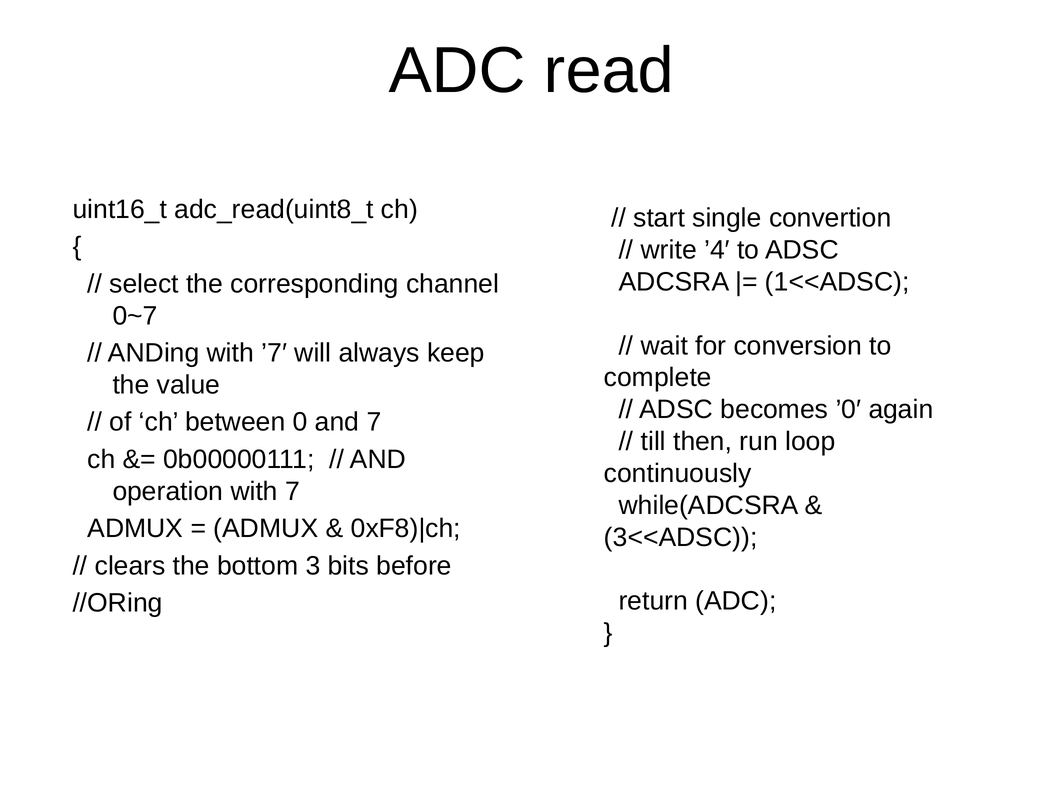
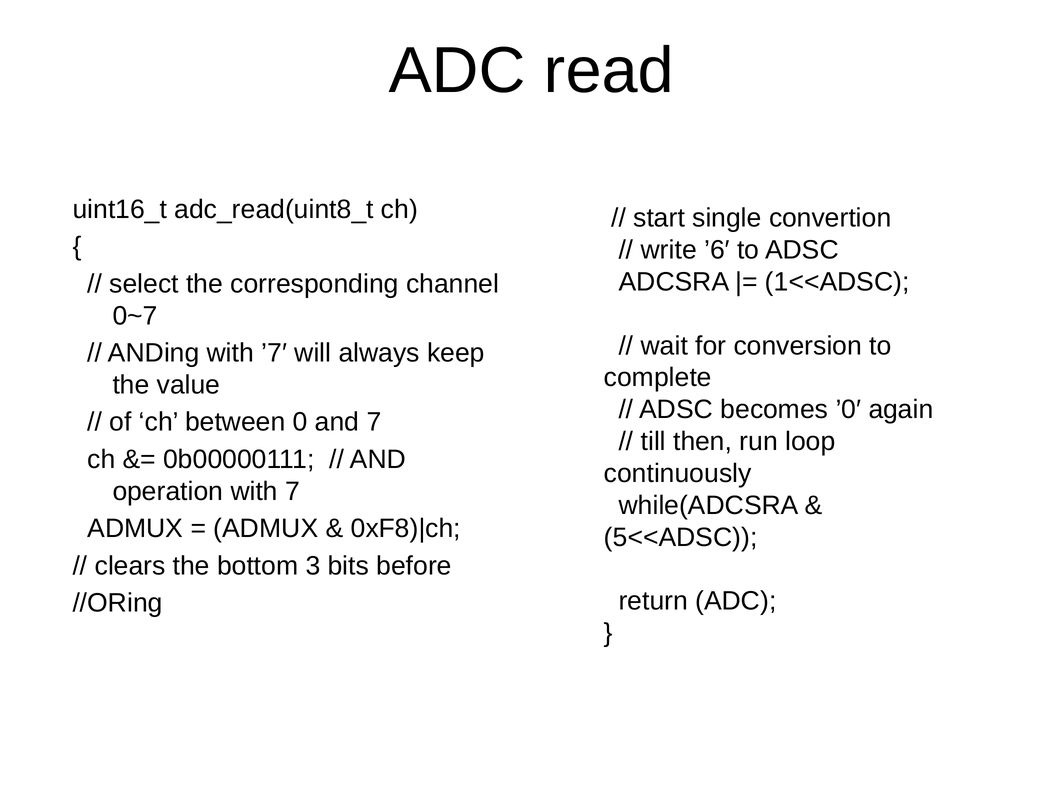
’4′: ’4′ -> ’6′
3<<ADSC: 3<<ADSC -> 5<<ADSC
